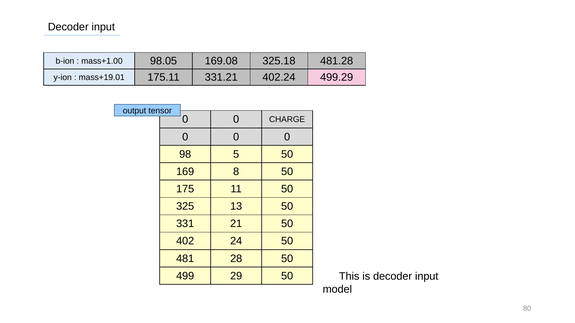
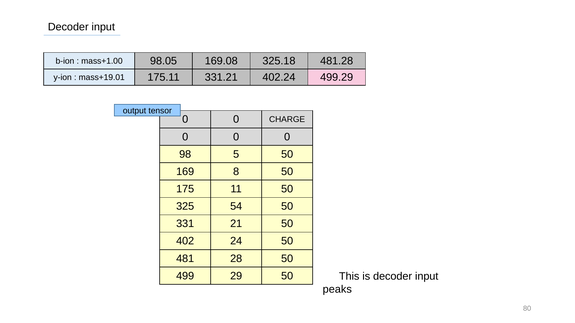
13: 13 -> 54
model: model -> peaks
